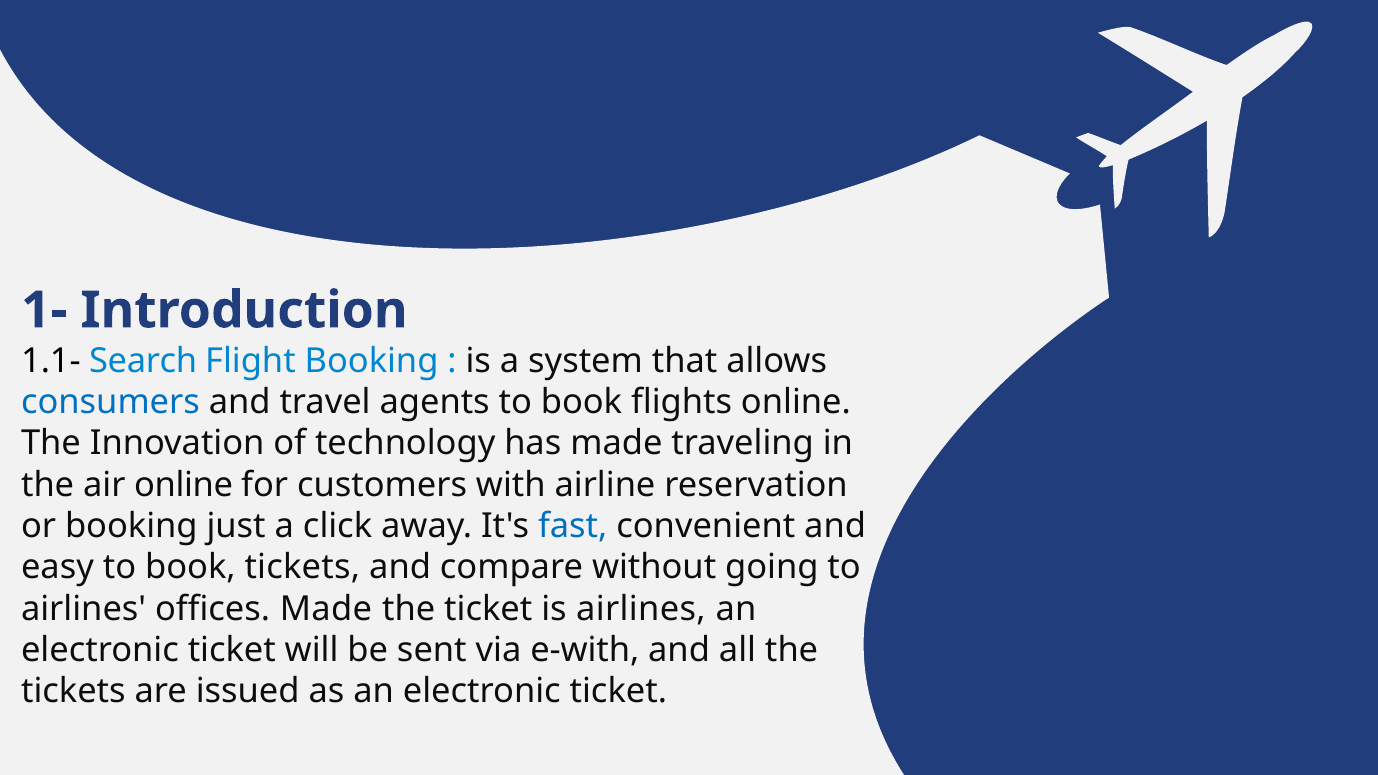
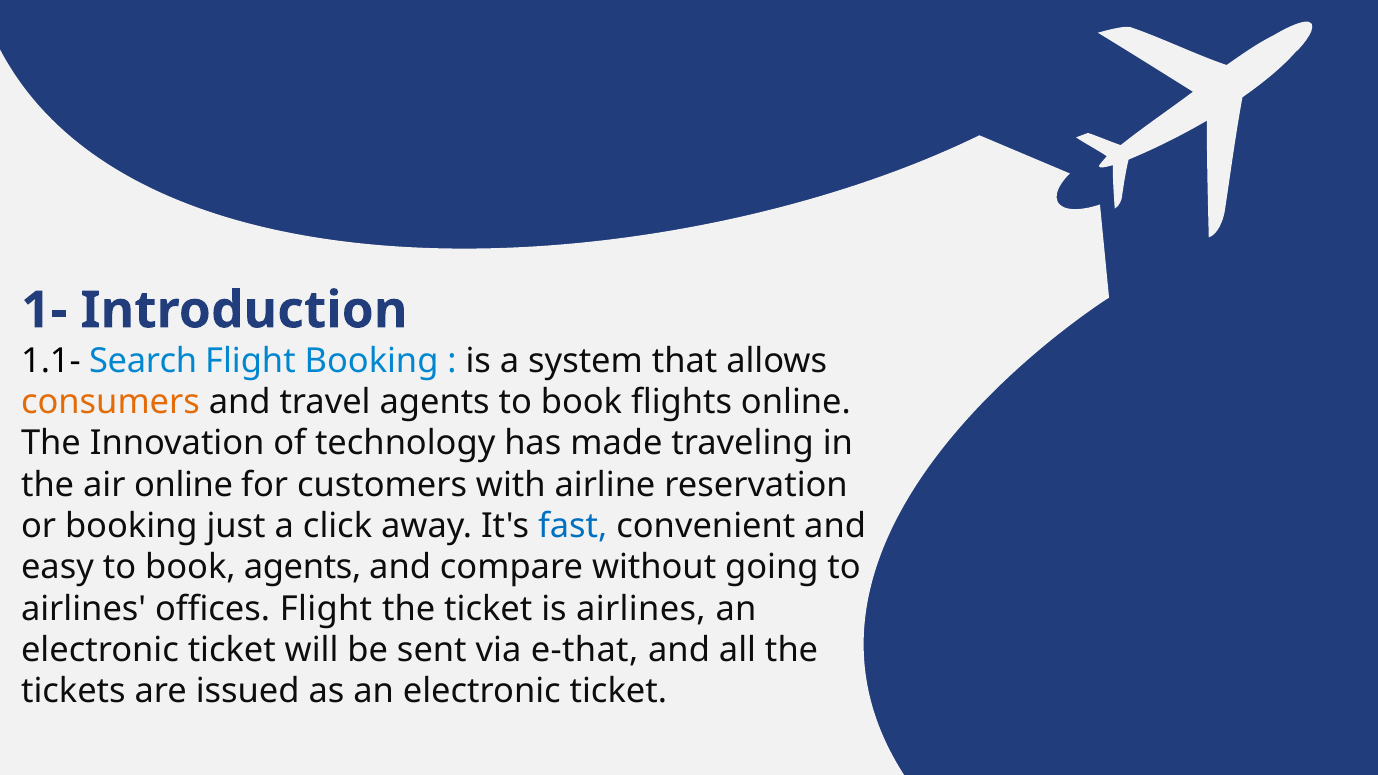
consumers colour: blue -> orange
book tickets: tickets -> agents
offices Made: Made -> Flight
e-with: e-with -> e-that
